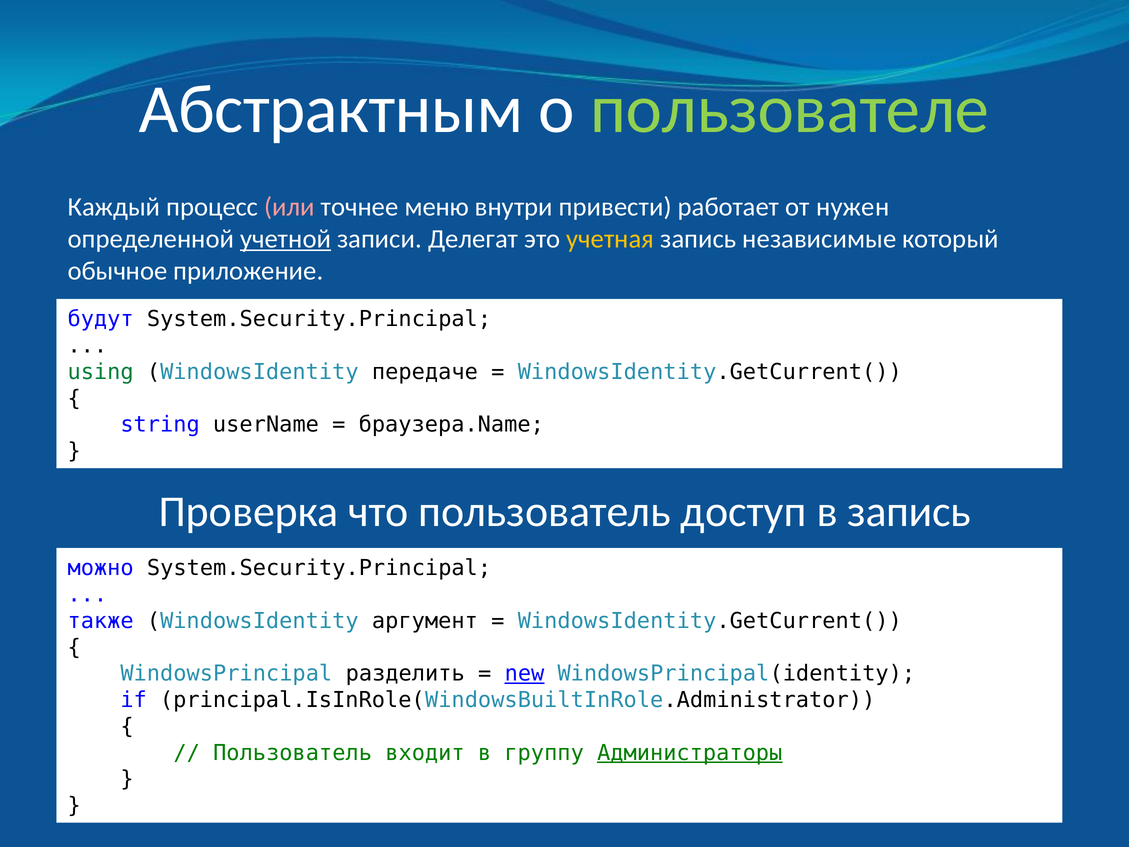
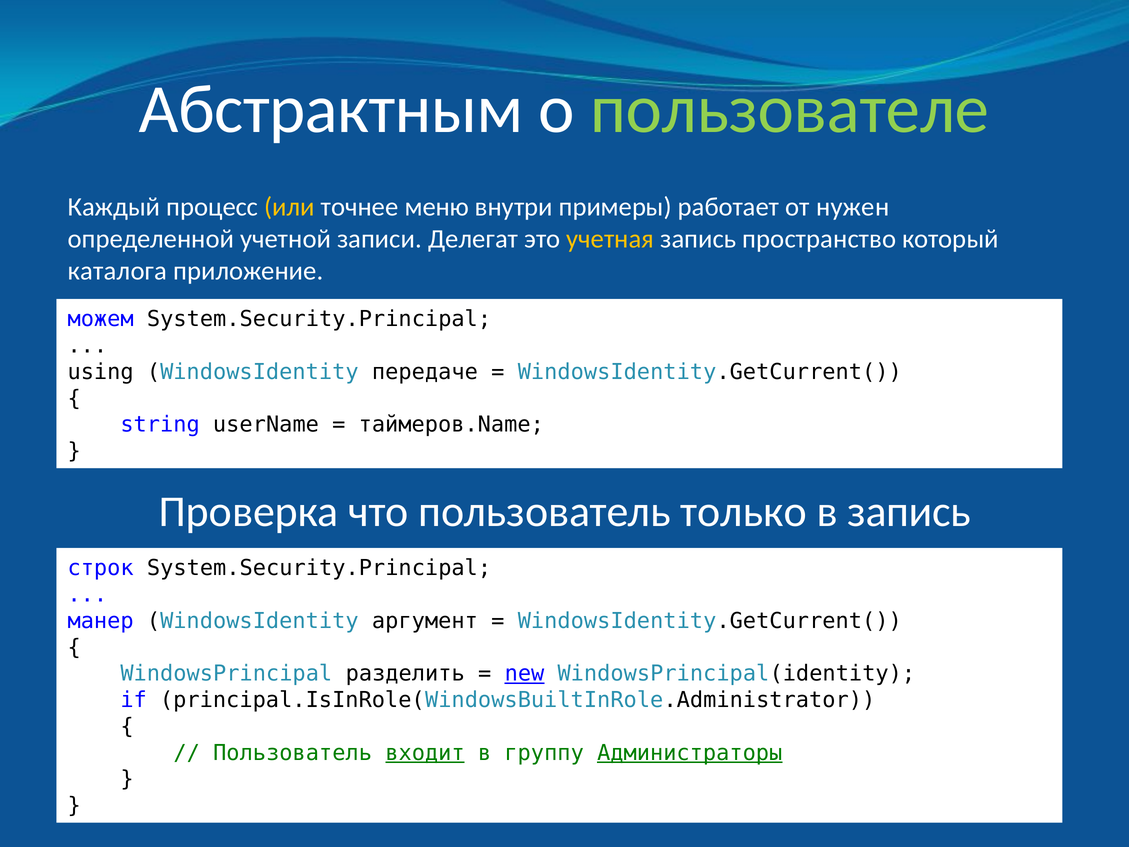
или colour: pink -> yellow
привести: привести -> примеры
учетной underline: present -> none
независимые: независимые -> пространство
обычное: обычное -> каталога
будут: будут -> можем
using colour: green -> black
браузера.Name: браузера.Name -> таймеров.Name
доступ: доступ -> только
можно: можно -> строк
также: также -> манер
входит underline: none -> present
